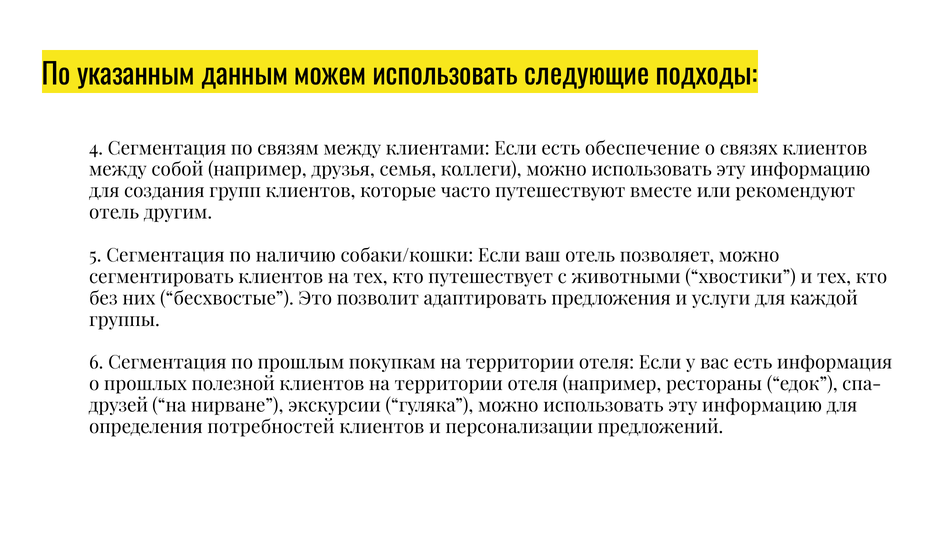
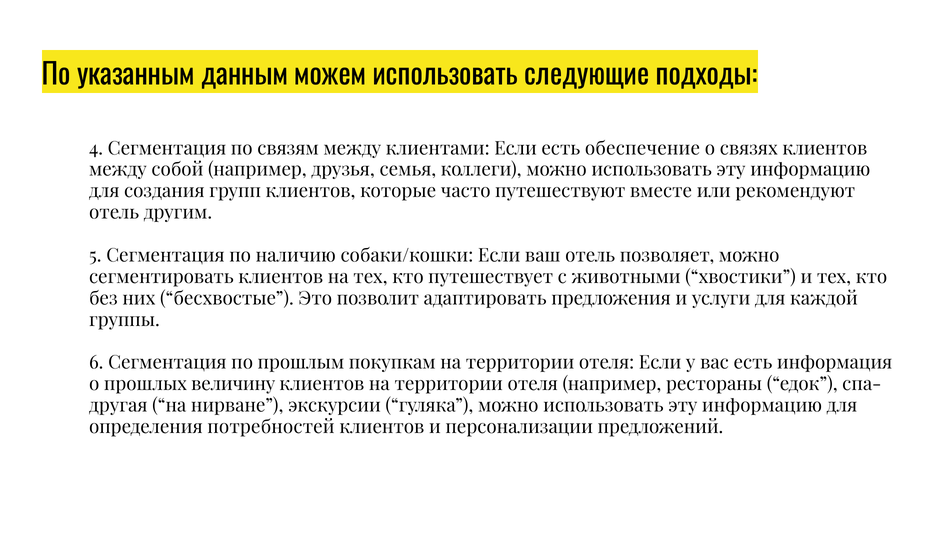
полезной: полезной -> величину
друзей: друзей -> другая
